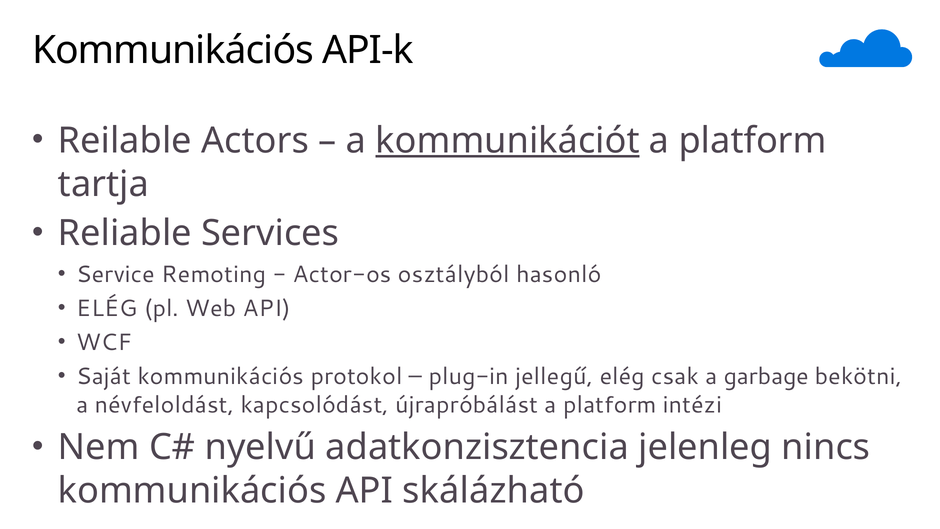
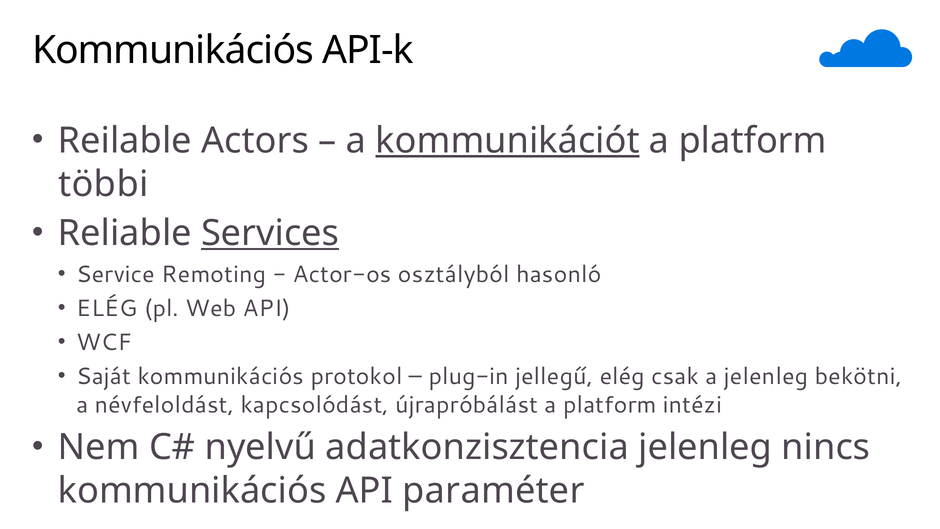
tartja: tartja -> többi
Services underline: none -> present
a garbage: garbage -> jelenleg
skálázható: skálázható -> paraméter
